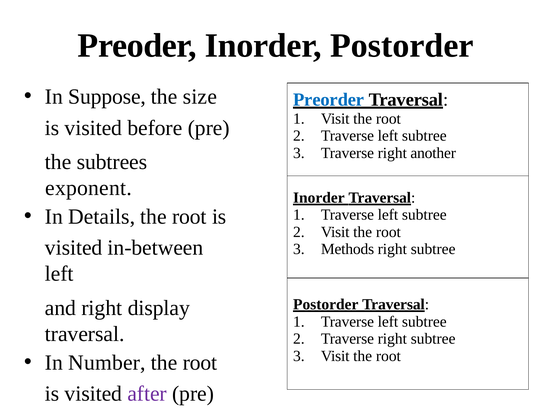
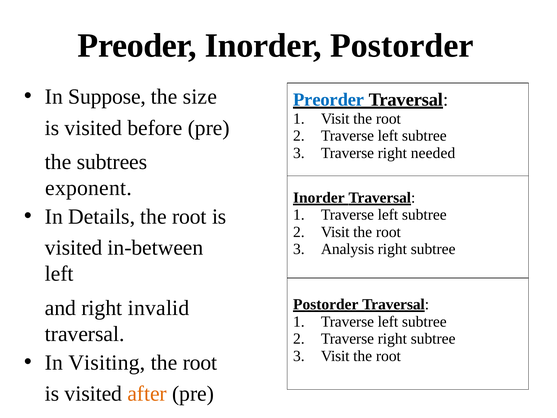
another: another -> needed
Methods: Methods -> Analysis
display: display -> invalid
Number: Number -> Visiting
after colour: purple -> orange
